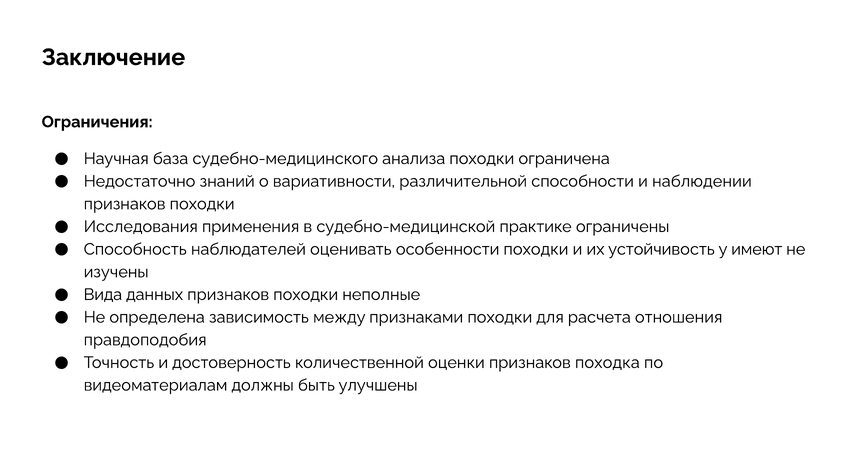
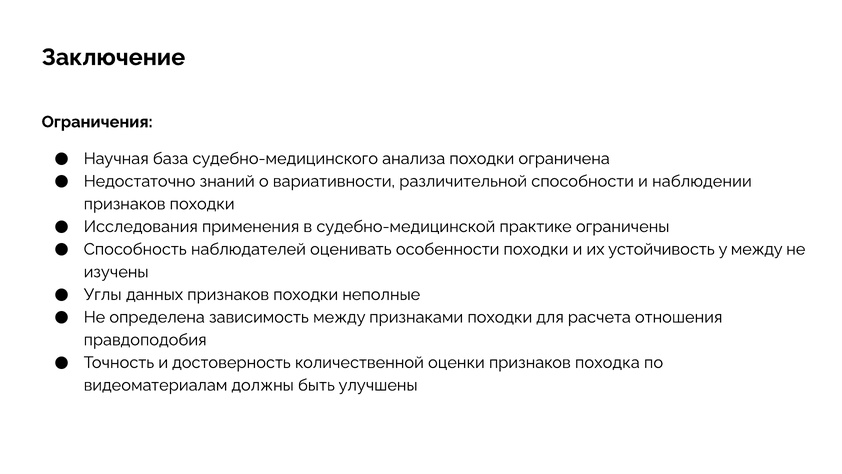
у имеют: имеют -> между
Вида: Вида -> Углы
